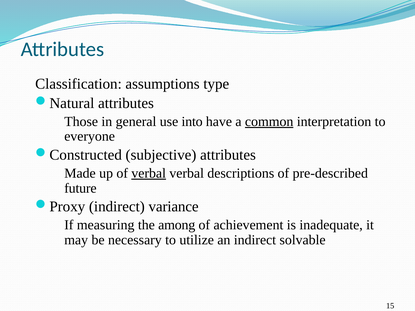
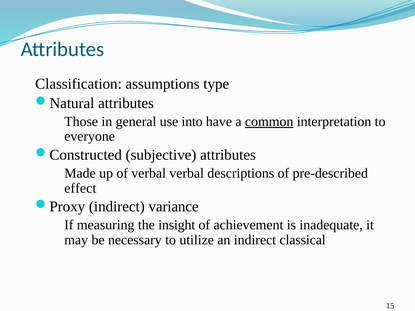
verbal at (149, 173) underline: present -> none
future: future -> effect
among: among -> insight
solvable: solvable -> classical
